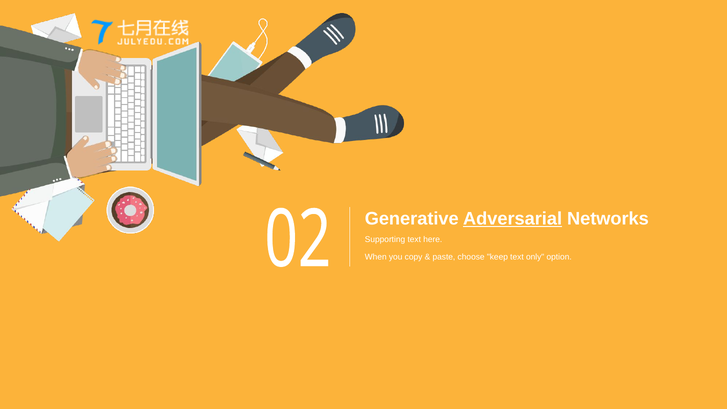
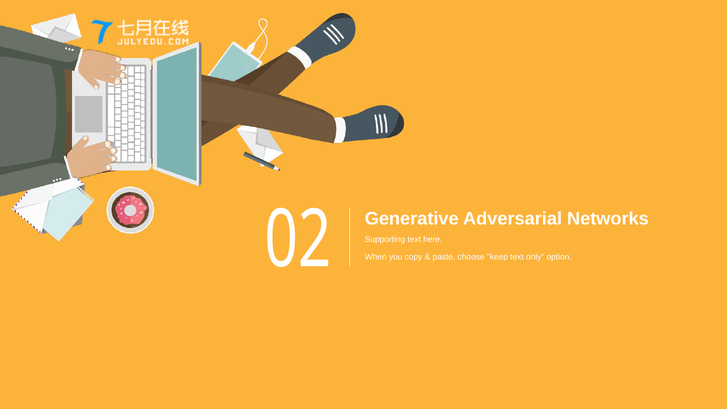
Adversarial underline: present -> none
